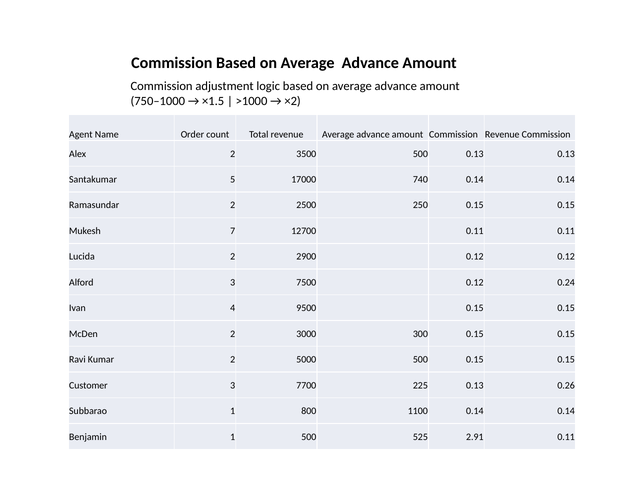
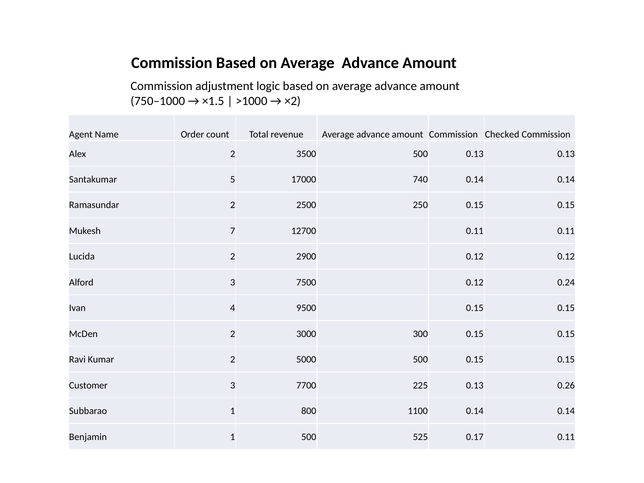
Commission Revenue: Revenue -> Checked
2.91: 2.91 -> 0.17
